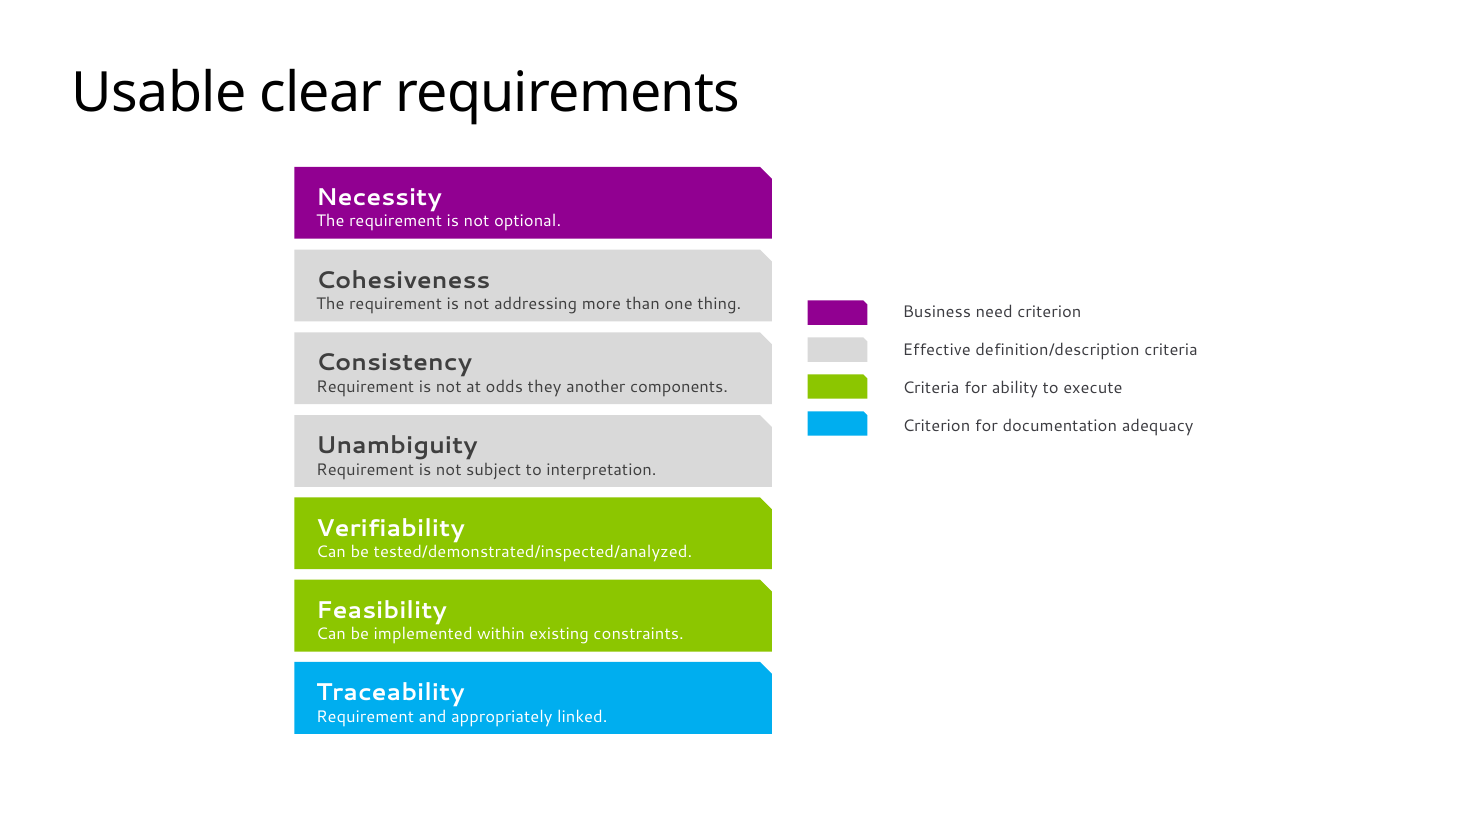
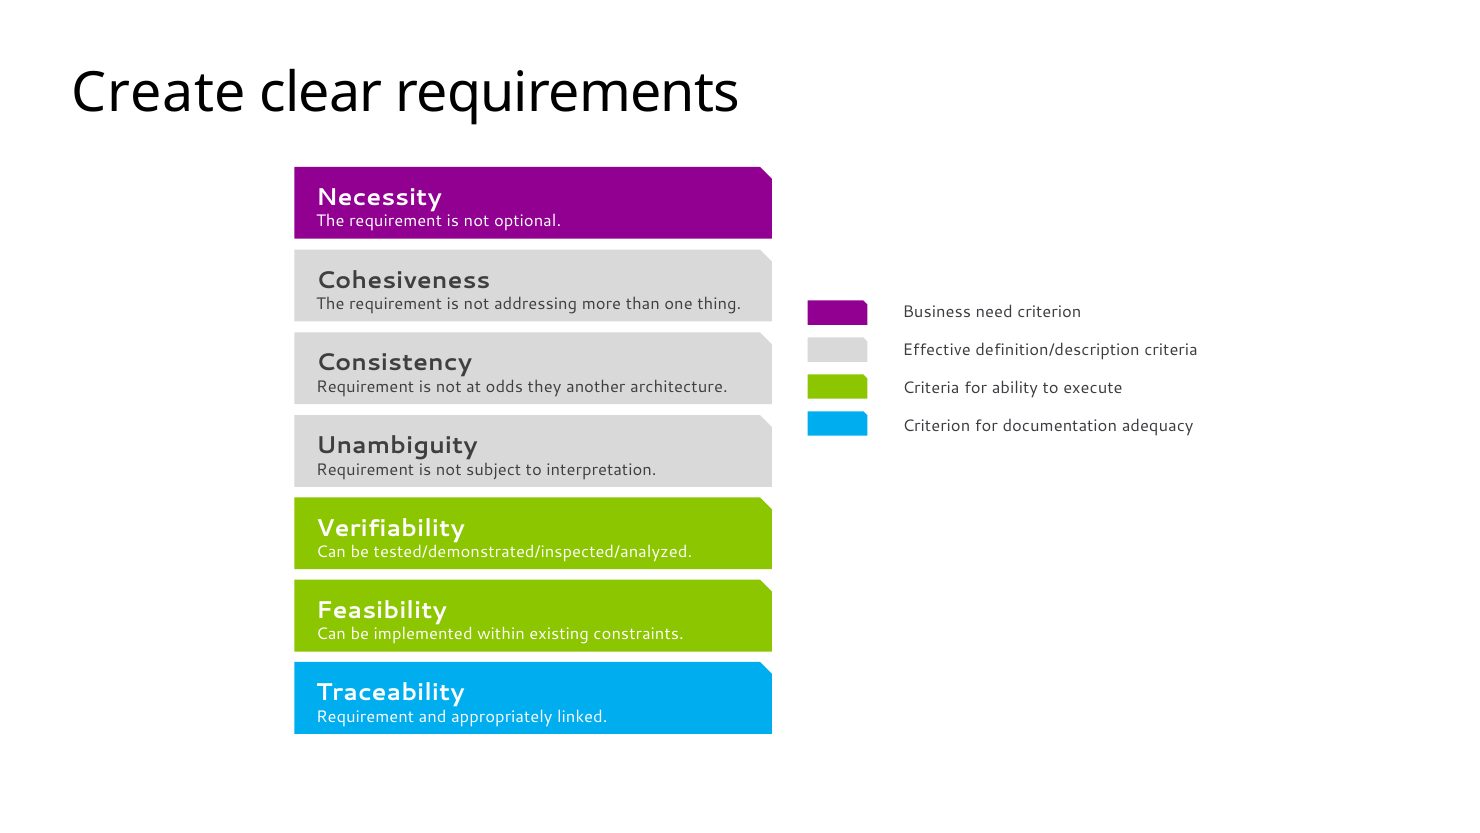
Usable: Usable -> Create
components: components -> architecture
